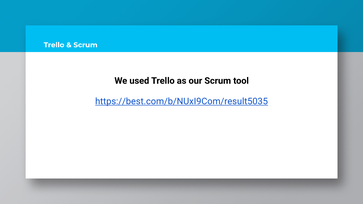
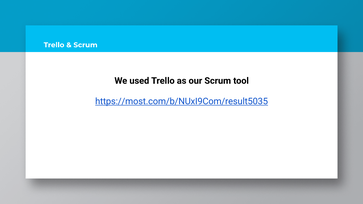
https://best.com/b/NUxI9Com/result5035: https://best.com/b/NUxI9Com/result5035 -> https://most.com/b/NUxI9Com/result5035
